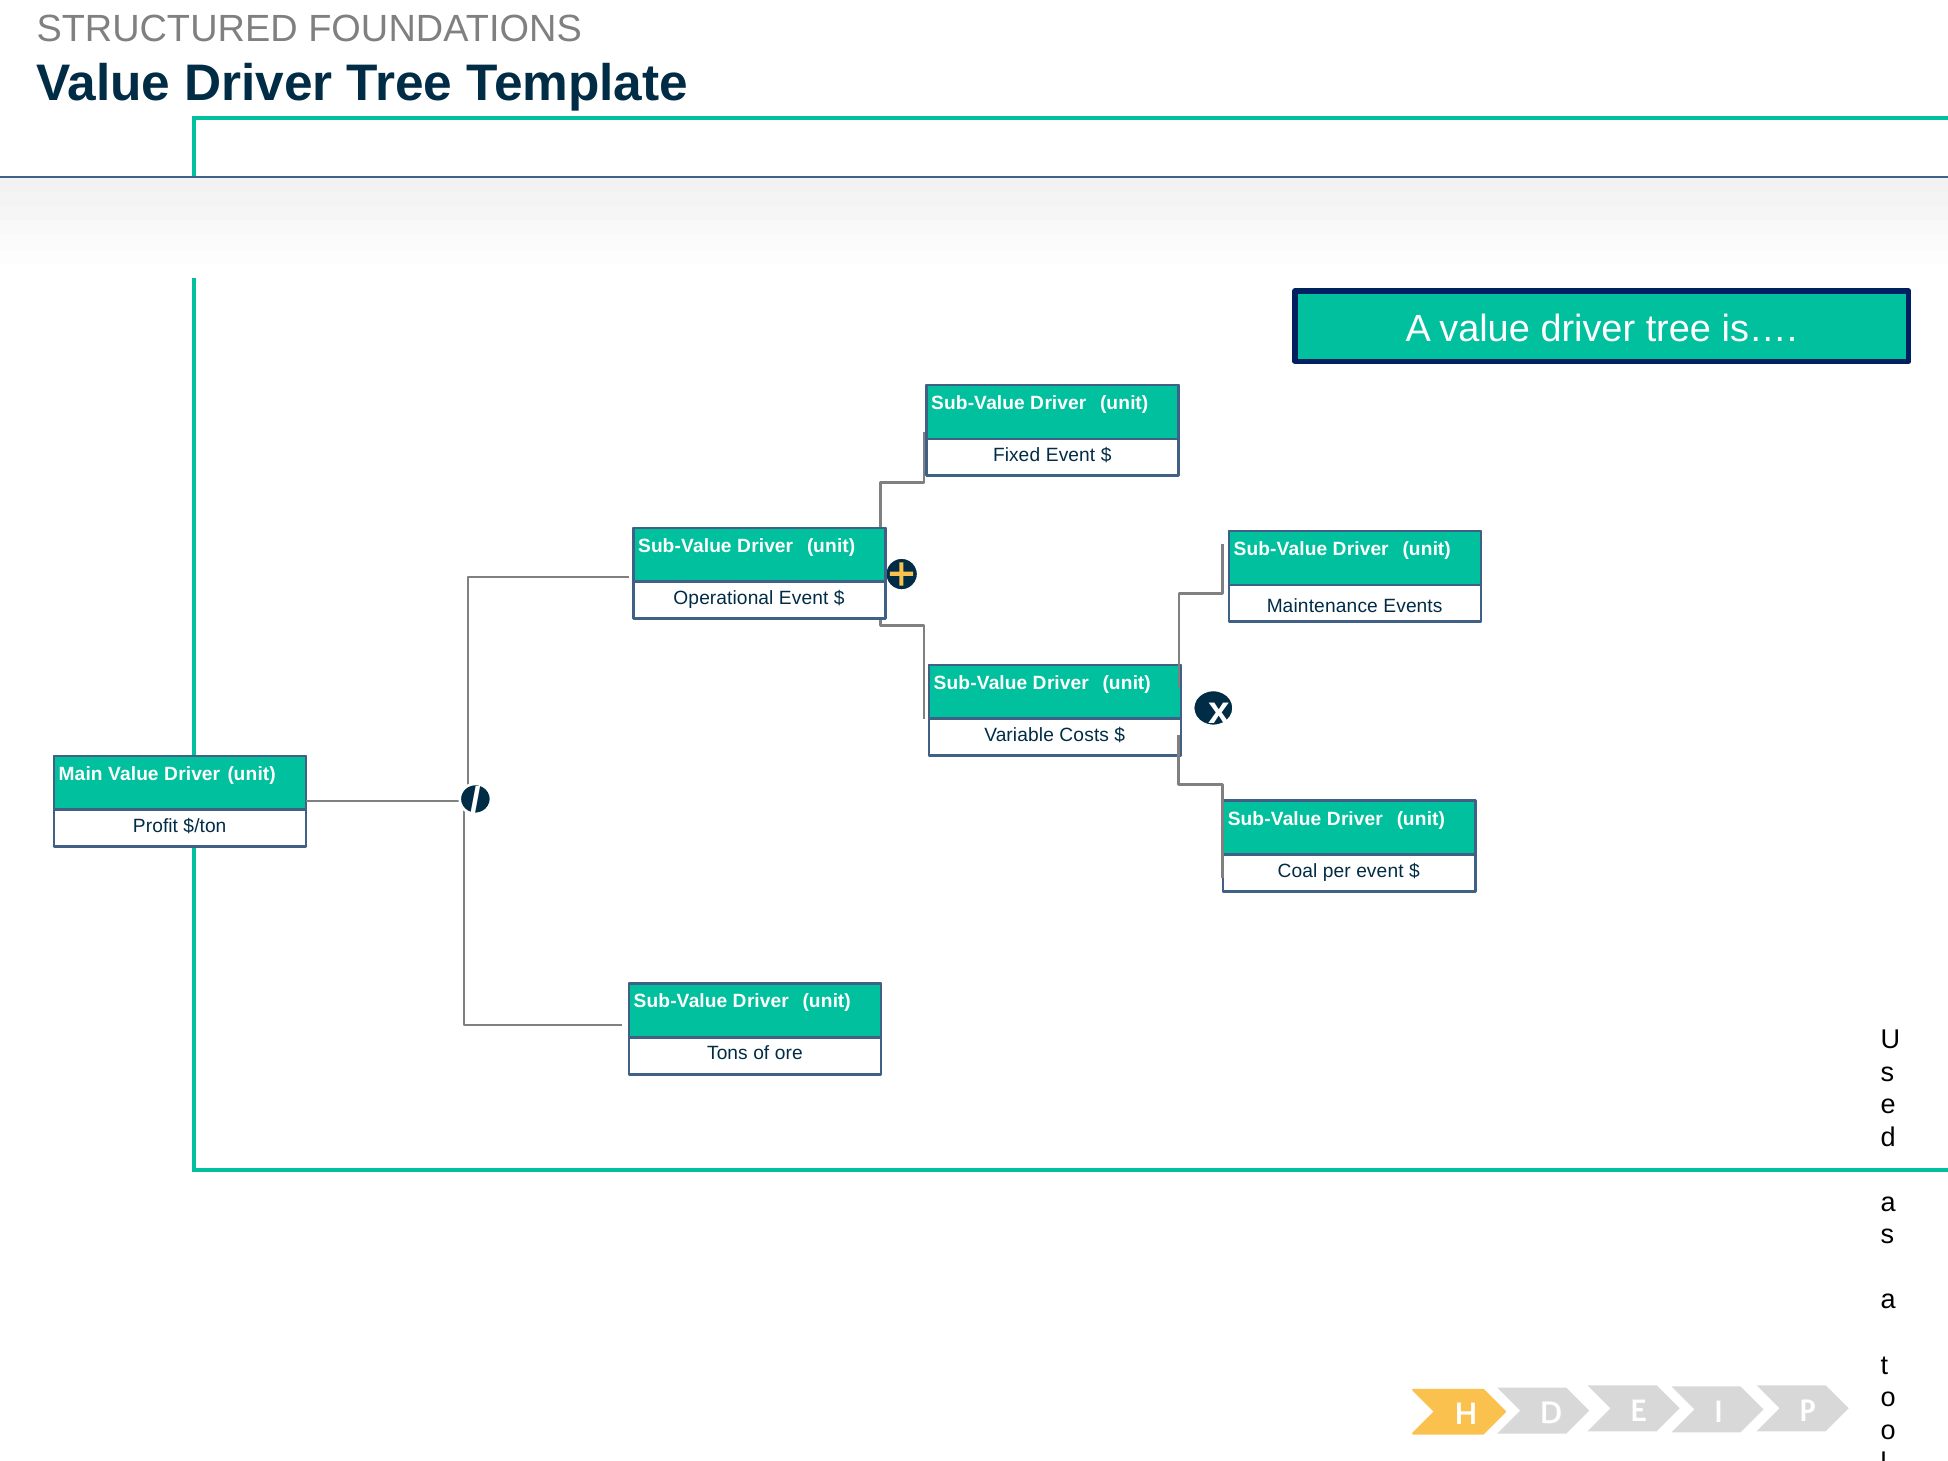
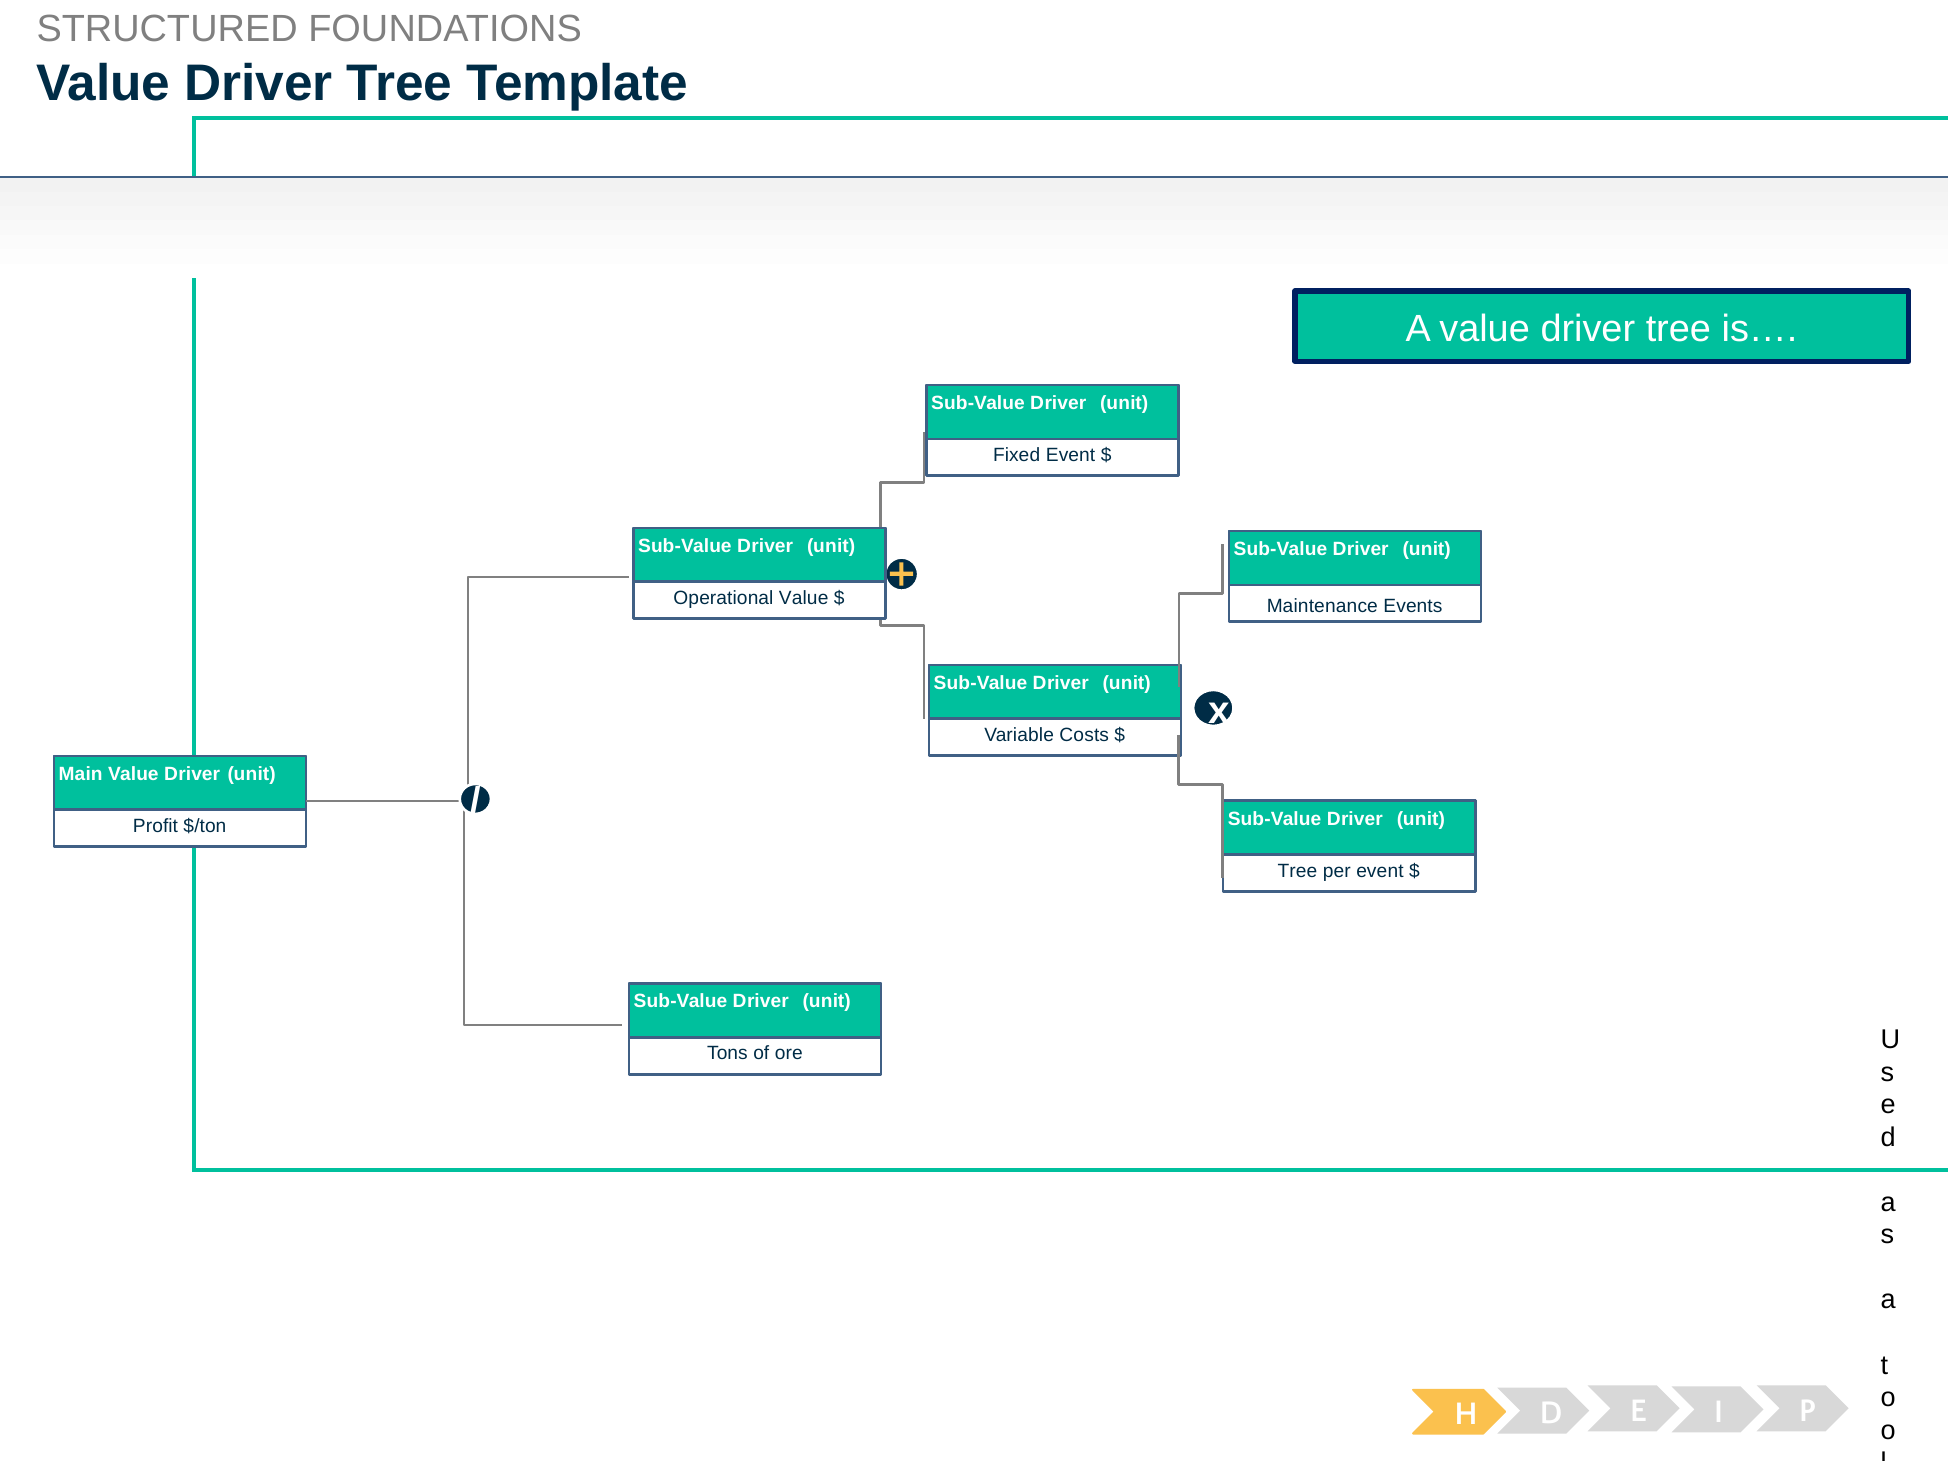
Operational Event: Event -> Value
Coal at (1297, 871): Coal -> Tree
